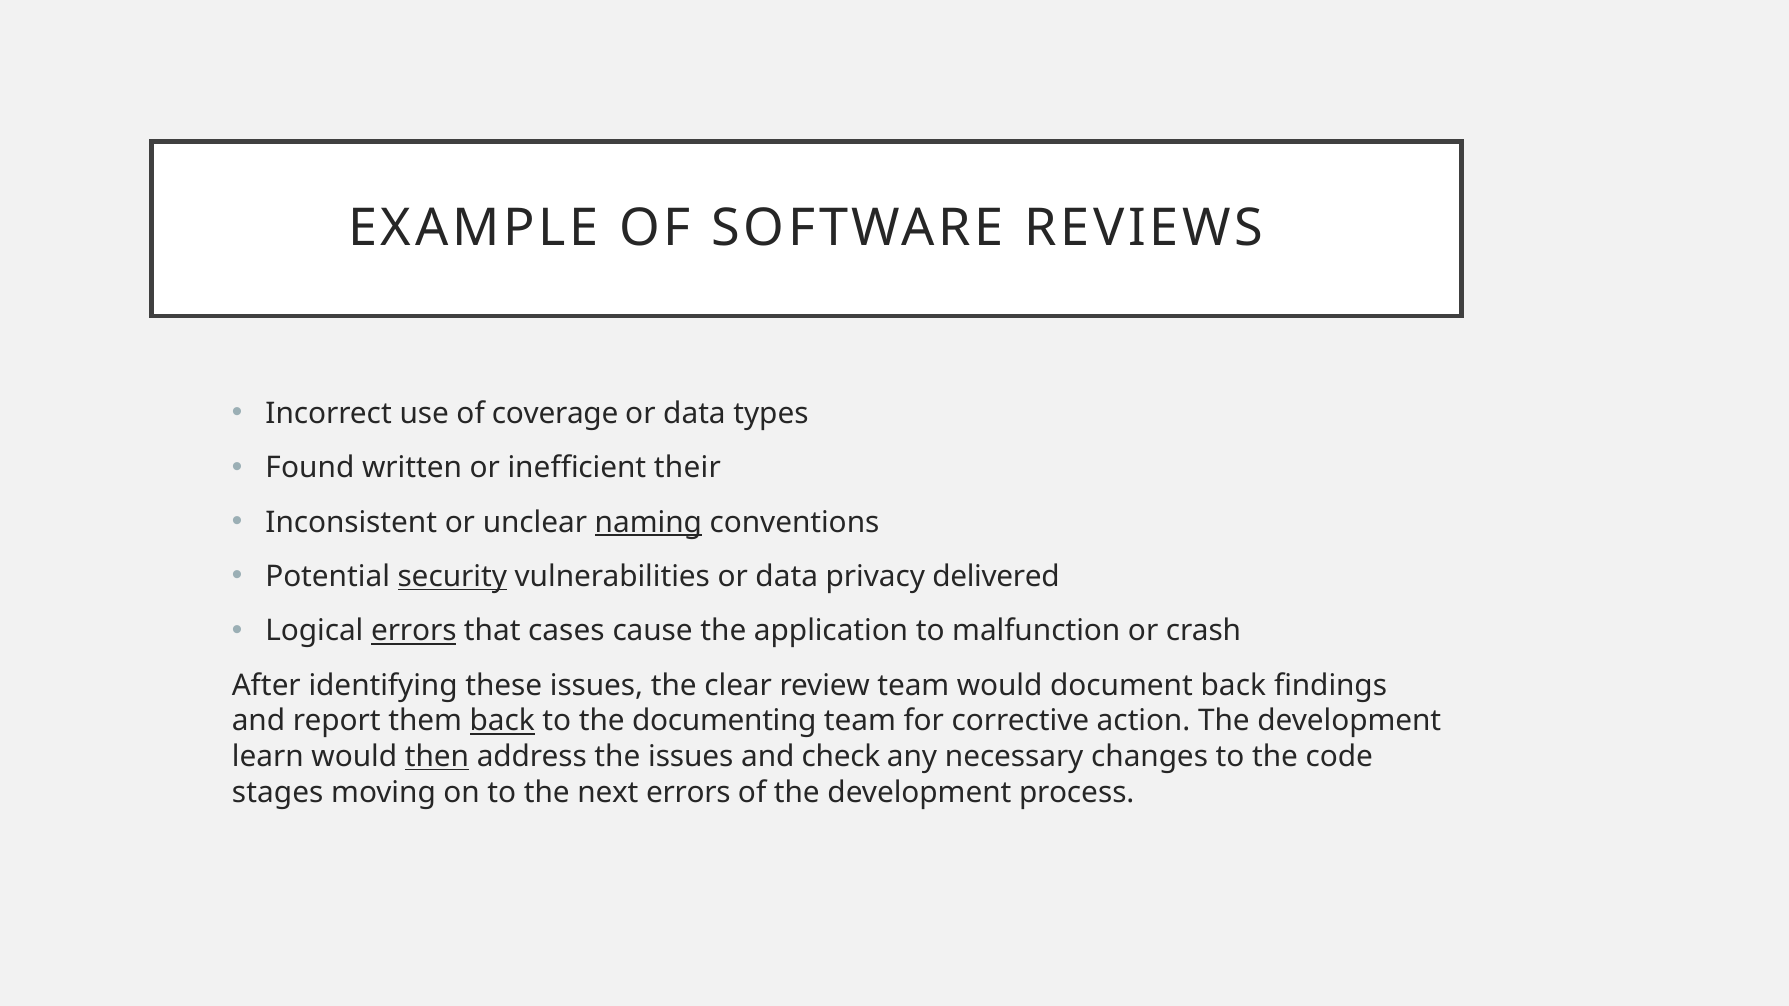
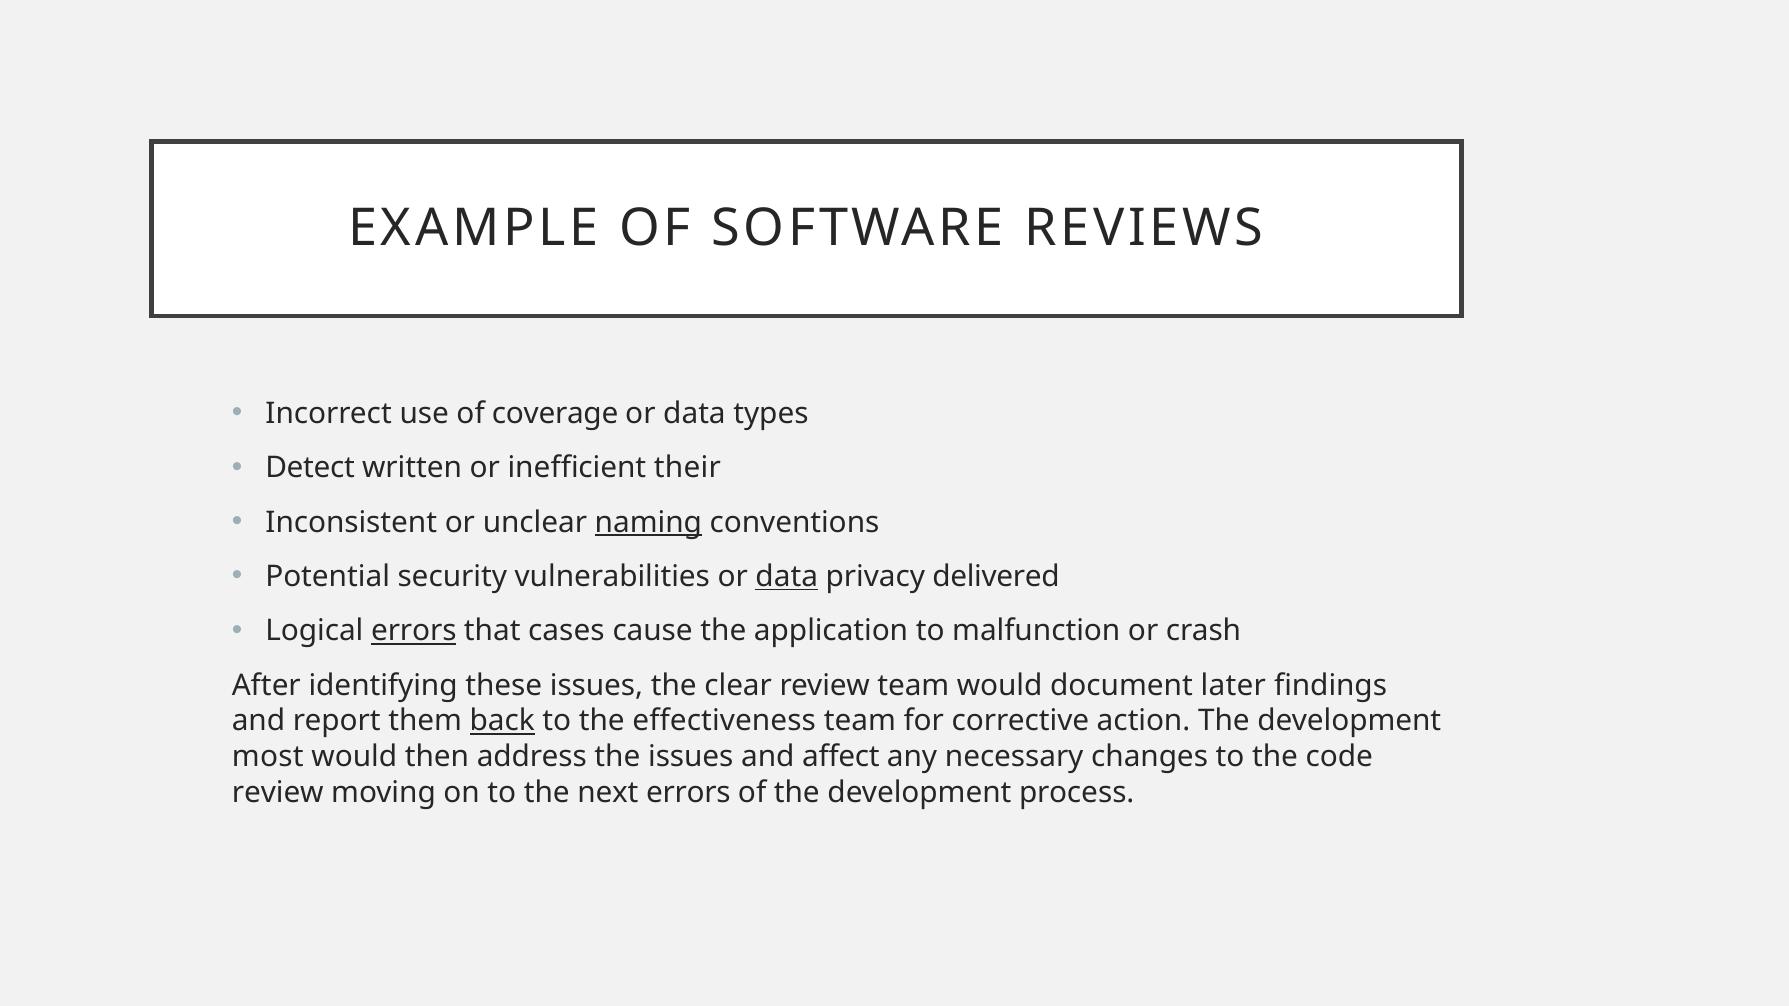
Found: Found -> Detect
security underline: present -> none
data at (787, 577) underline: none -> present
document back: back -> later
documenting: documenting -> effectiveness
learn: learn -> most
then underline: present -> none
check: check -> affect
stages at (278, 793): stages -> review
